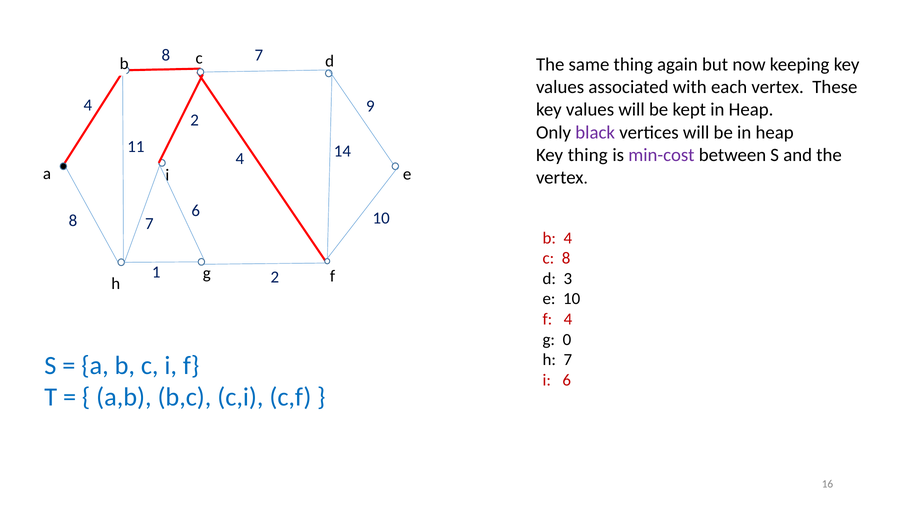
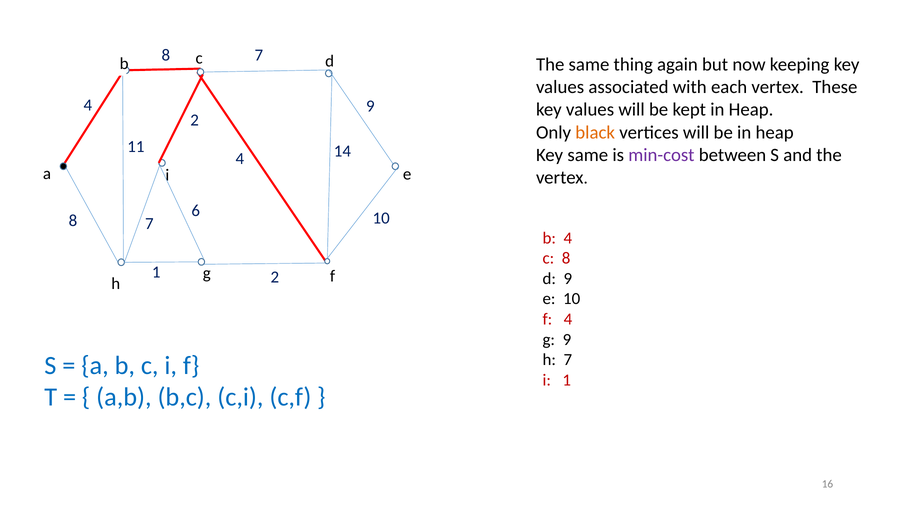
black colour: purple -> orange
Key thing: thing -> same
d 3: 3 -> 9
g 0: 0 -> 9
i 6: 6 -> 1
